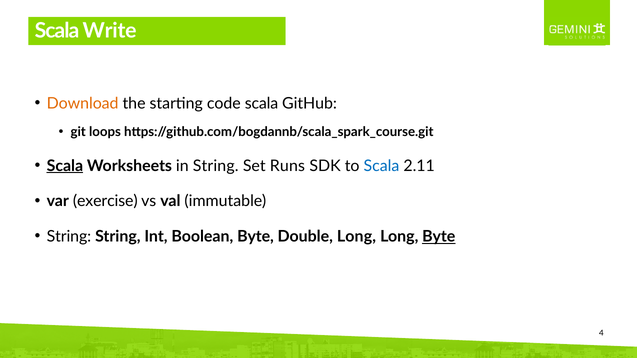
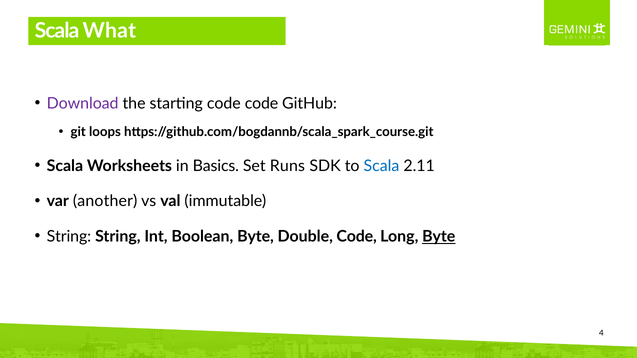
Write: Write -> What
Download colour: orange -> purple
code scala: scala -> code
Scala at (65, 166) underline: present -> none
in String: String -> Basics
exercise: exercise -> another
Double Long: Long -> Code
